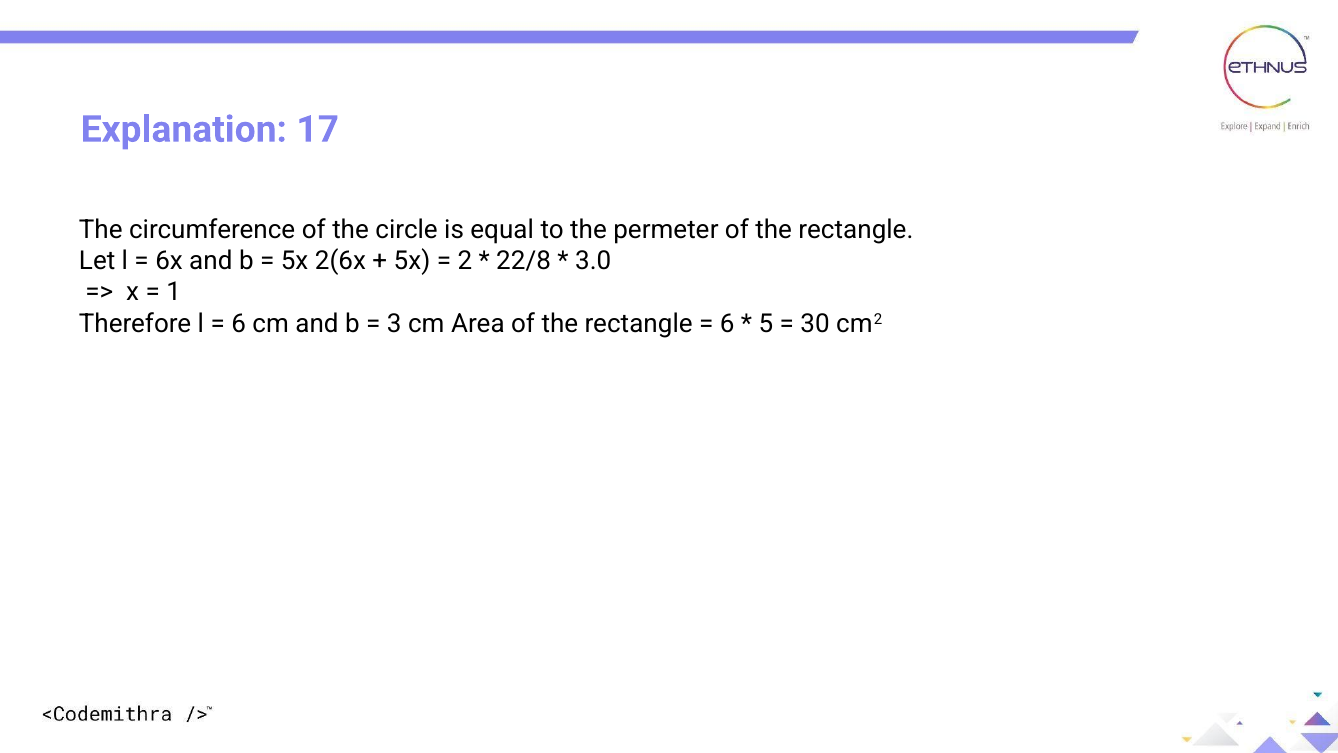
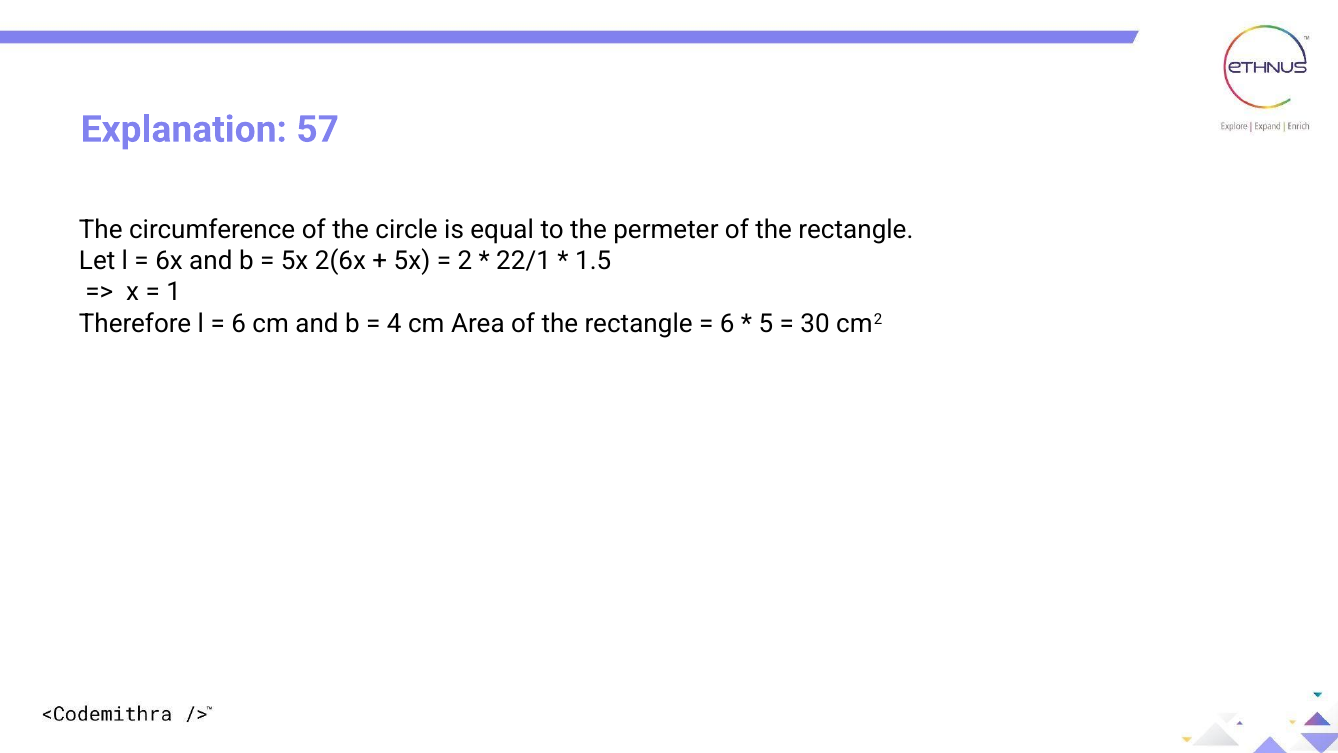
17: 17 -> 57
22/8: 22/8 -> 22/1
3.0: 3.0 -> 1.5
3: 3 -> 4
